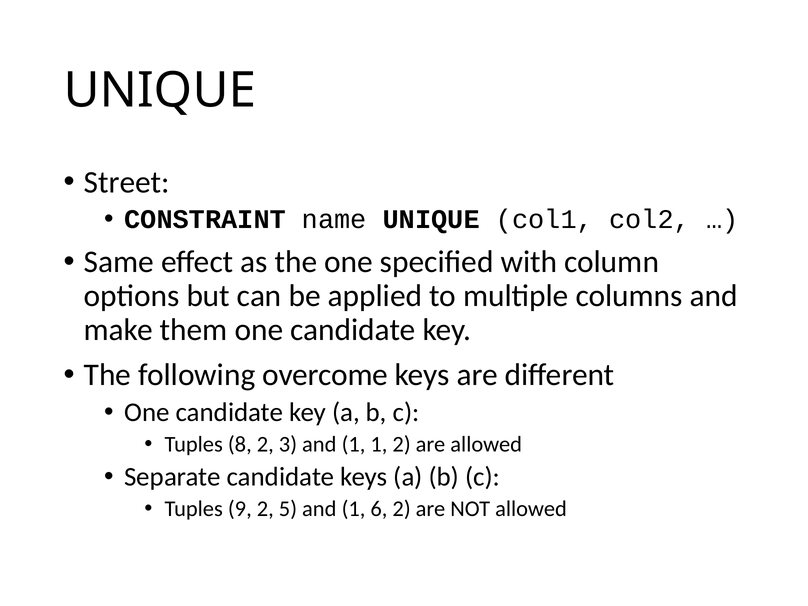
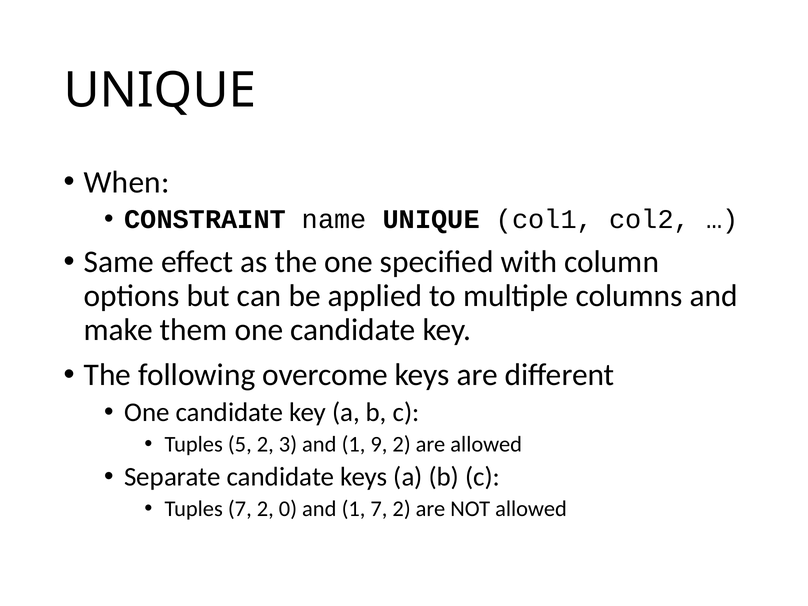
Street: Street -> When
8: 8 -> 5
1 1: 1 -> 9
Tuples 9: 9 -> 7
5: 5 -> 0
1 6: 6 -> 7
